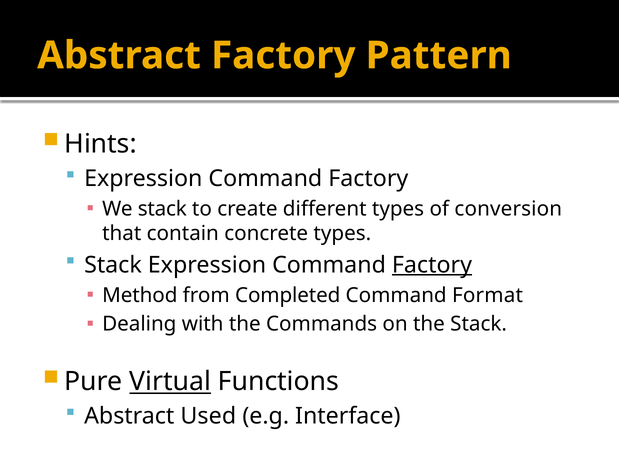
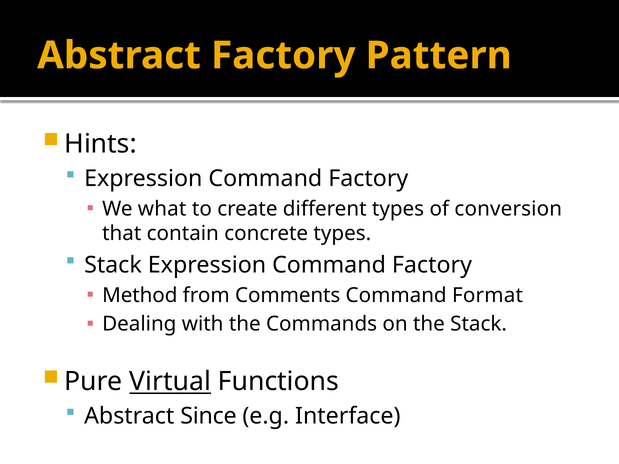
We stack: stack -> what
Factory at (432, 265) underline: present -> none
Completed: Completed -> Comments
Used: Used -> Since
